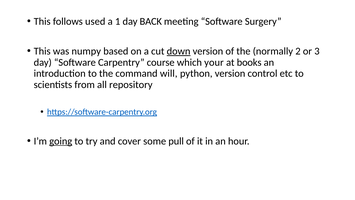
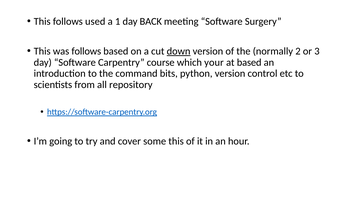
was numpy: numpy -> follows
at books: books -> based
will: will -> bits
going underline: present -> none
some pull: pull -> this
